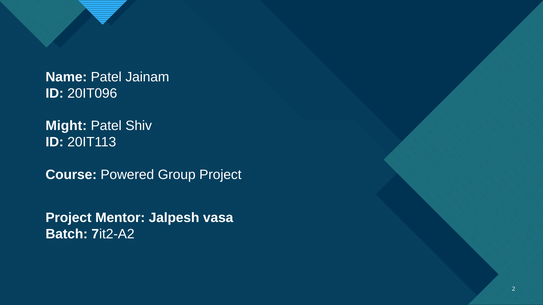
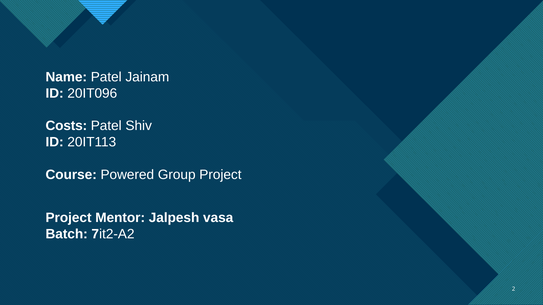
Might: Might -> Costs
